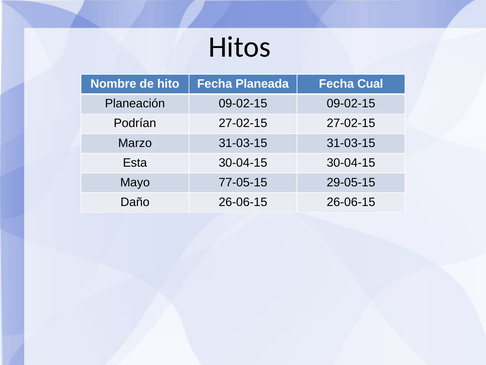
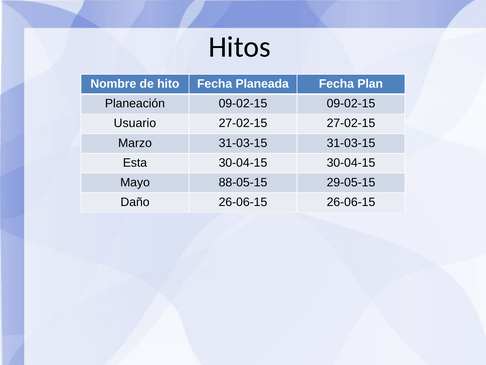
Cual: Cual -> Plan
Podrían: Podrían -> Usuario
77-05-15: 77-05-15 -> 88-05-15
